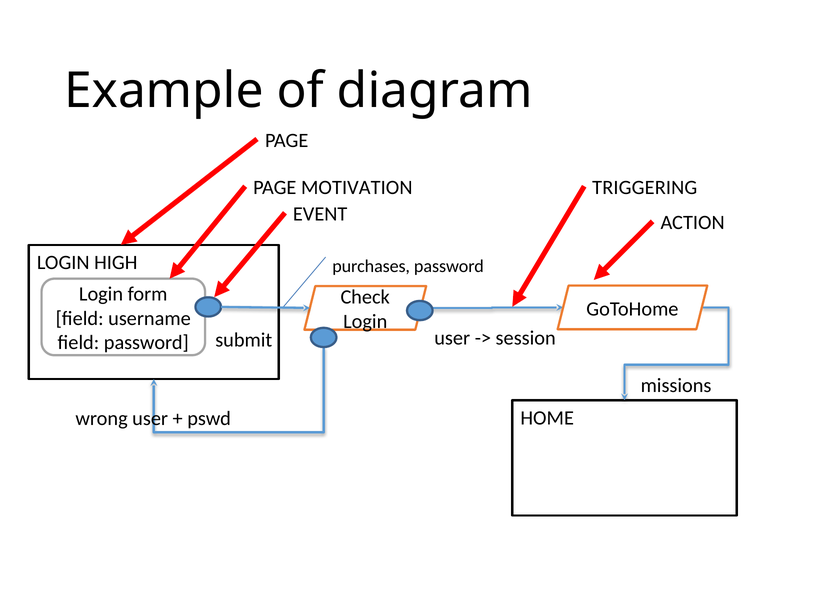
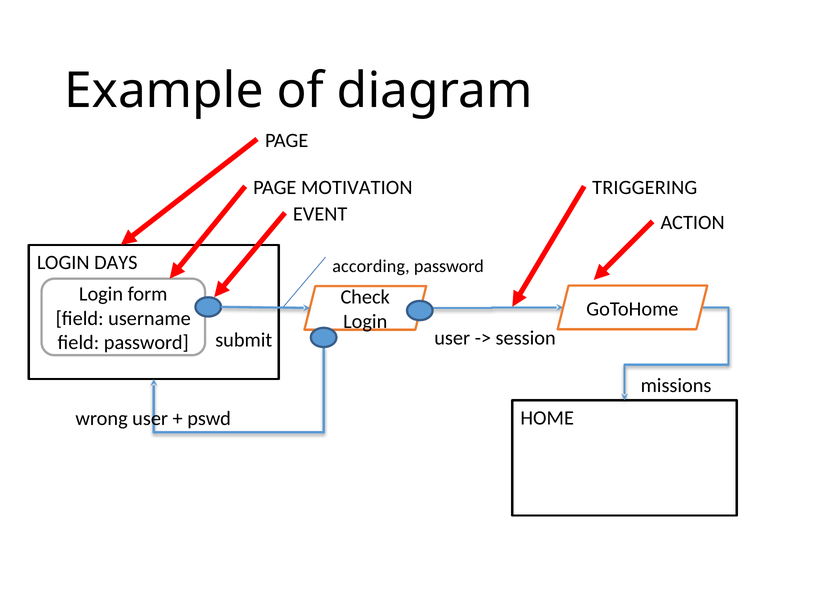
HIGH: HIGH -> DAYS
purchases: purchases -> according
